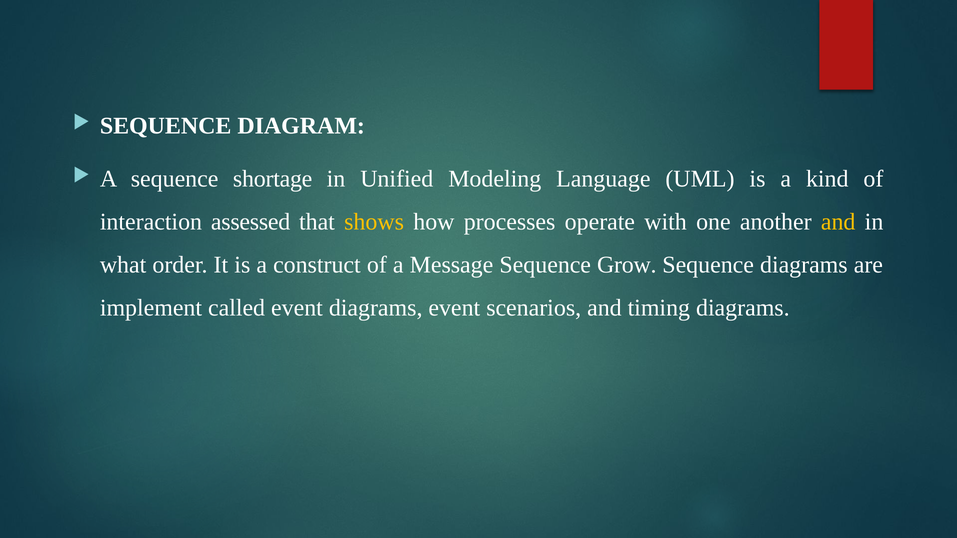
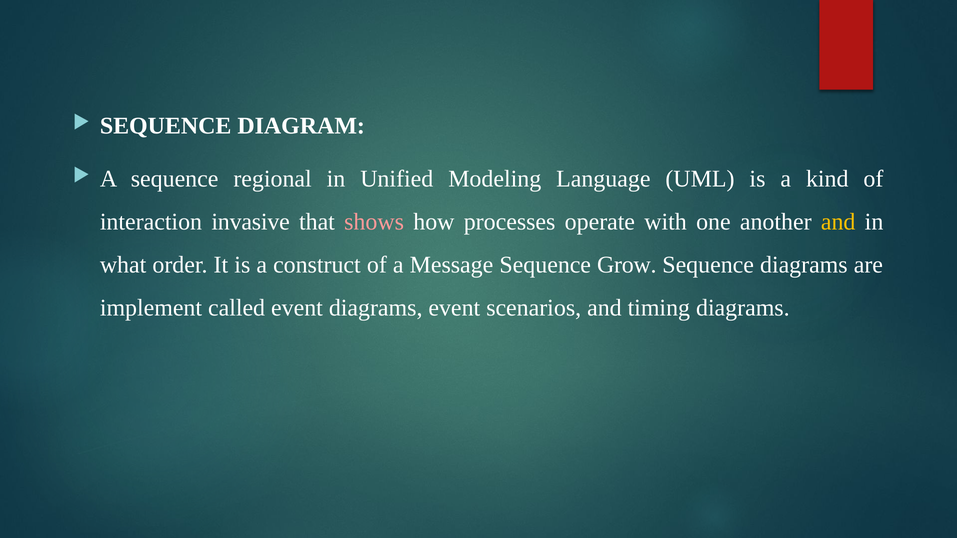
shortage: shortage -> regional
assessed: assessed -> invasive
shows colour: yellow -> pink
